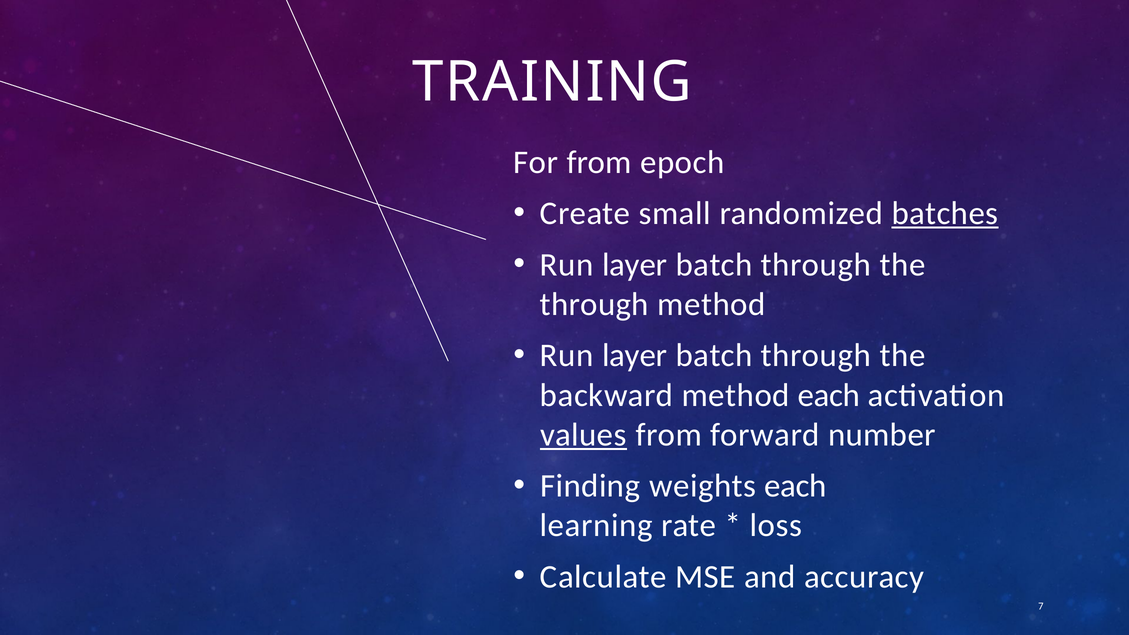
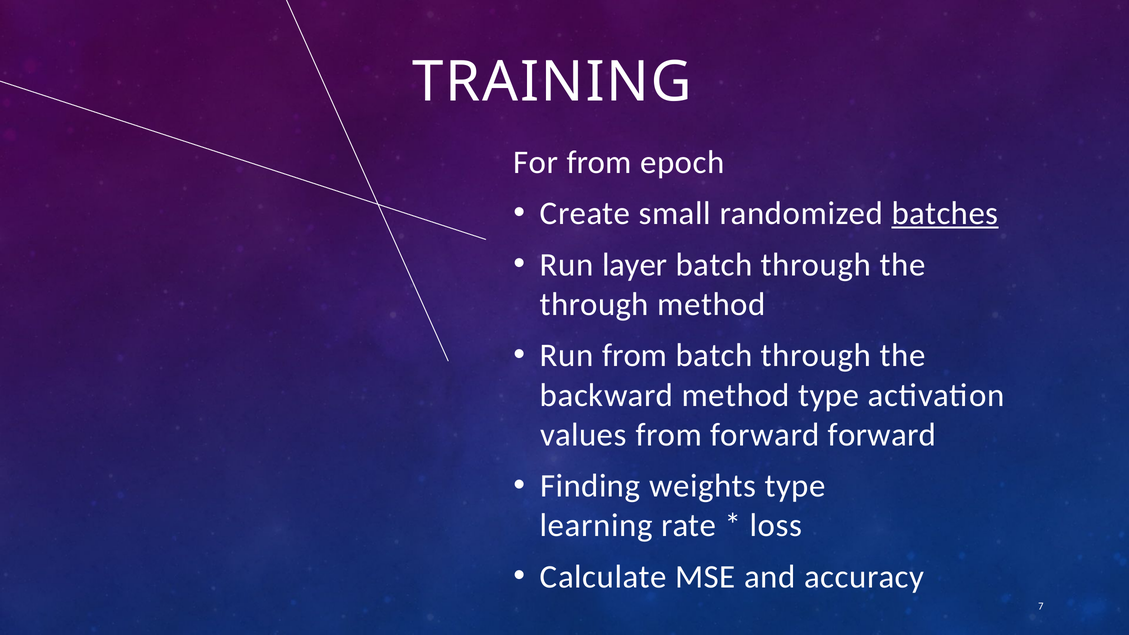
layer at (635, 356): layer -> from
method each: each -> type
values underline: present -> none
forward number: number -> forward
weights each: each -> type
